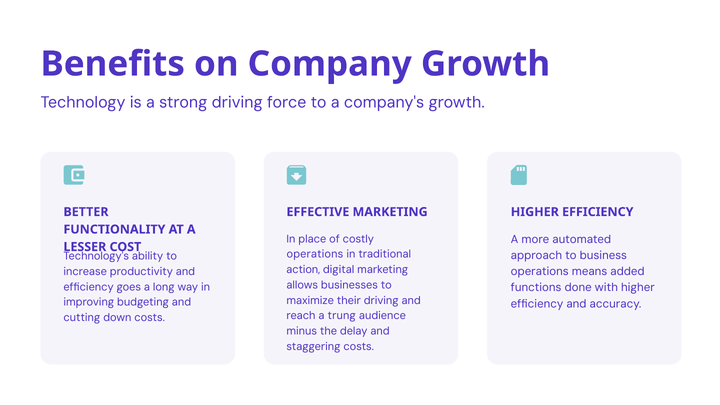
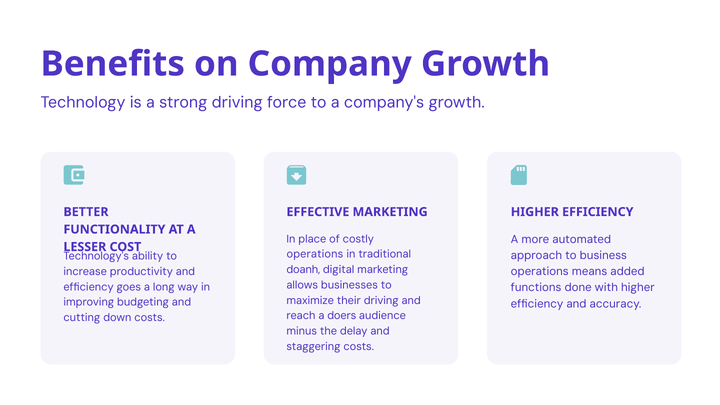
action: action -> doanh
trung: trung -> doers
